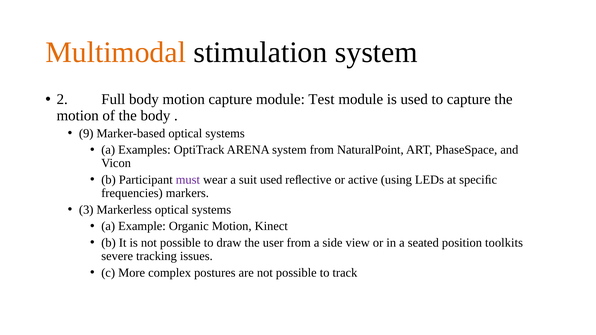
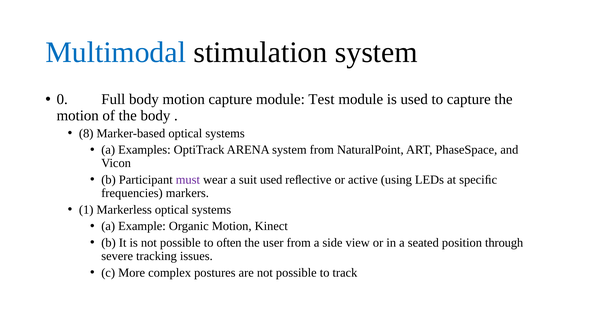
Multimodal colour: orange -> blue
2: 2 -> 0
9: 9 -> 8
3: 3 -> 1
draw: draw -> often
toolkits: toolkits -> through
